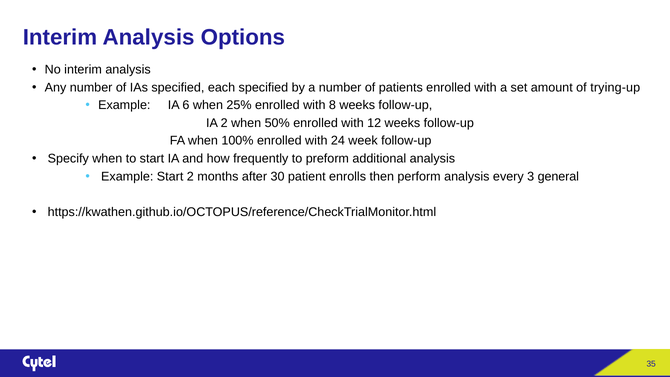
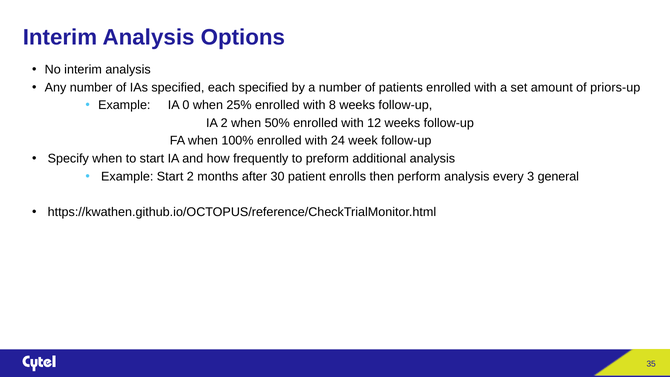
trying-up: trying-up -> priors-up
6: 6 -> 0
